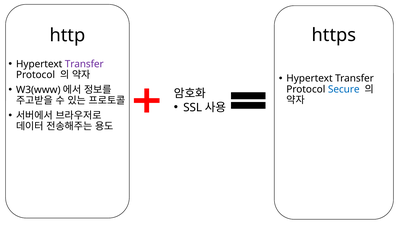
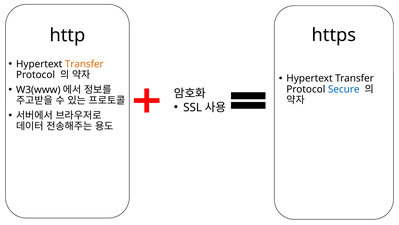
Transfer at (84, 64) colour: purple -> orange
